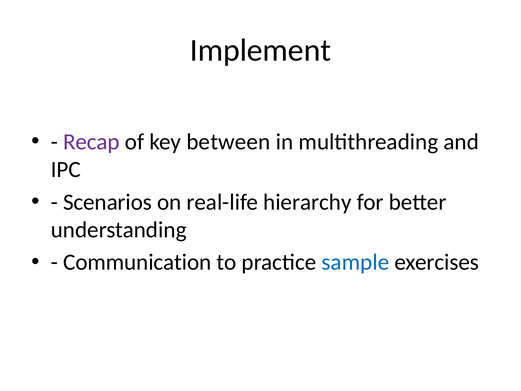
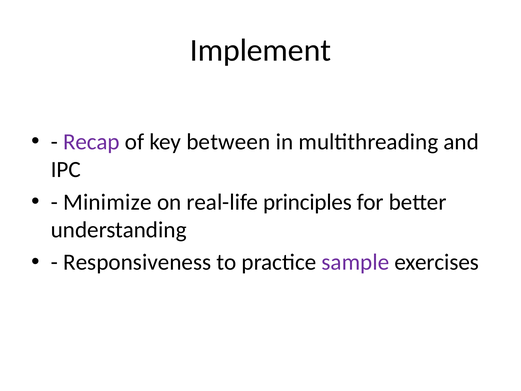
Scenarios: Scenarios -> Minimize
hierarchy: hierarchy -> principles
Communication: Communication -> Responsiveness
sample colour: blue -> purple
